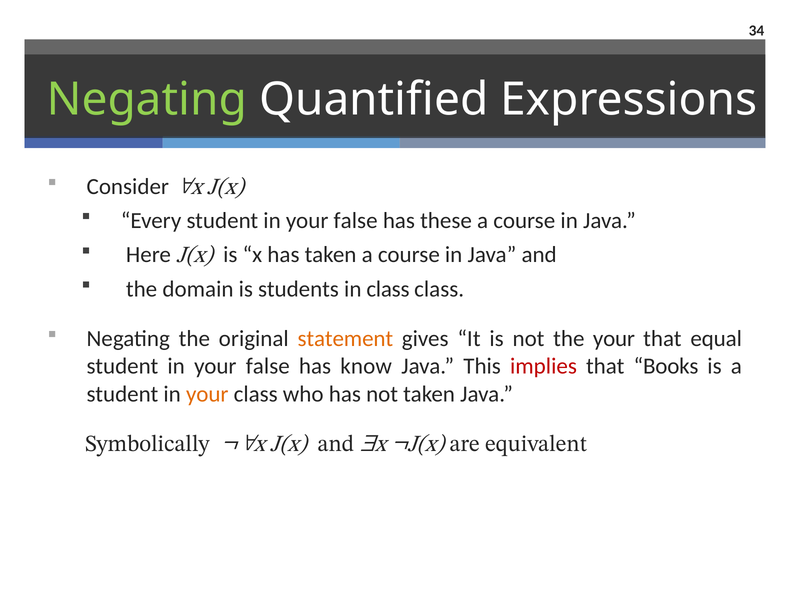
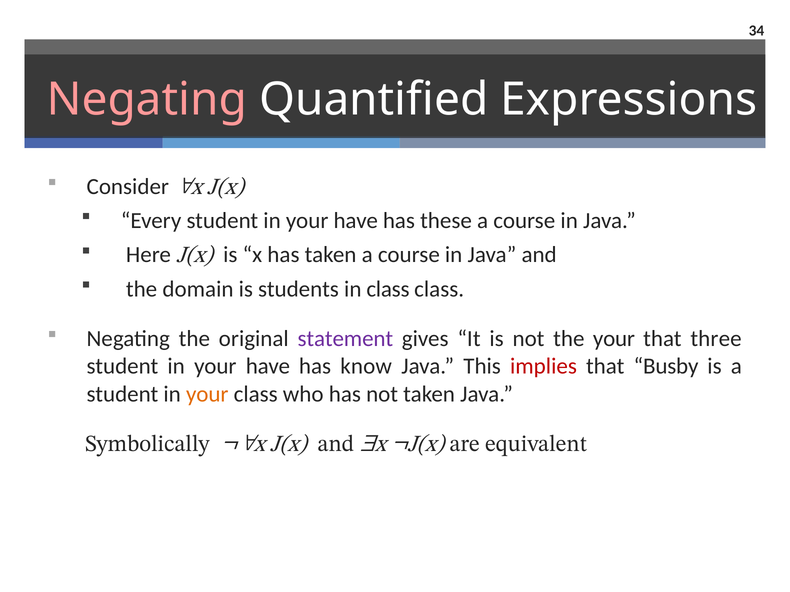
Negating at (147, 99) colour: light green -> pink
false at (356, 221): false -> have
statement colour: orange -> purple
equal: equal -> three
false at (268, 367): false -> have
Books: Books -> Busby
